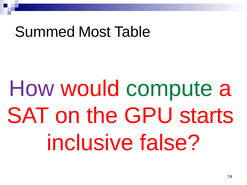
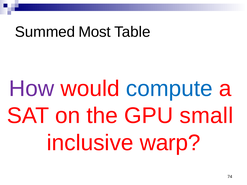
compute colour: green -> blue
starts: starts -> small
false: false -> warp
